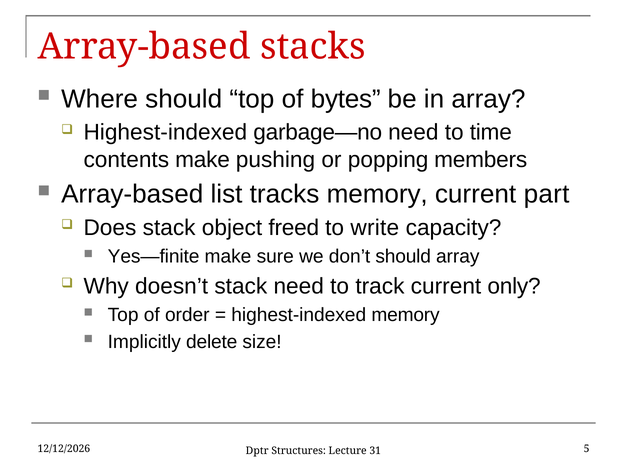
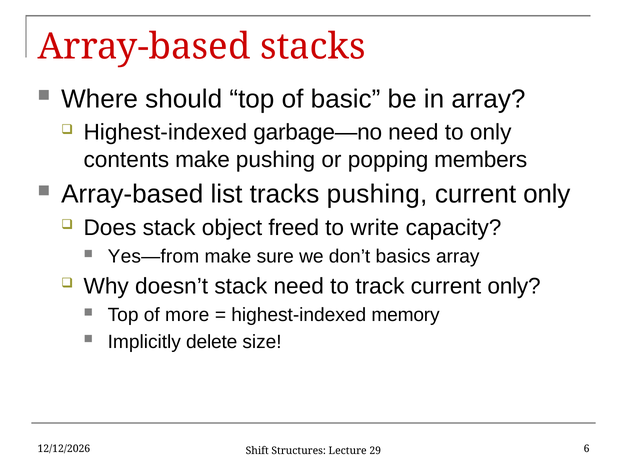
bytes: bytes -> basic
to time: time -> only
tracks memory: memory -> pushing
part at (547, 194): part -> only
Yes—finite: Yes—finite -> Yes—from
don’t should: should -> basics
order: order -> more
5: 5 -> 6
Dptr: Dptr -> Shift
31: 31 -> 29
